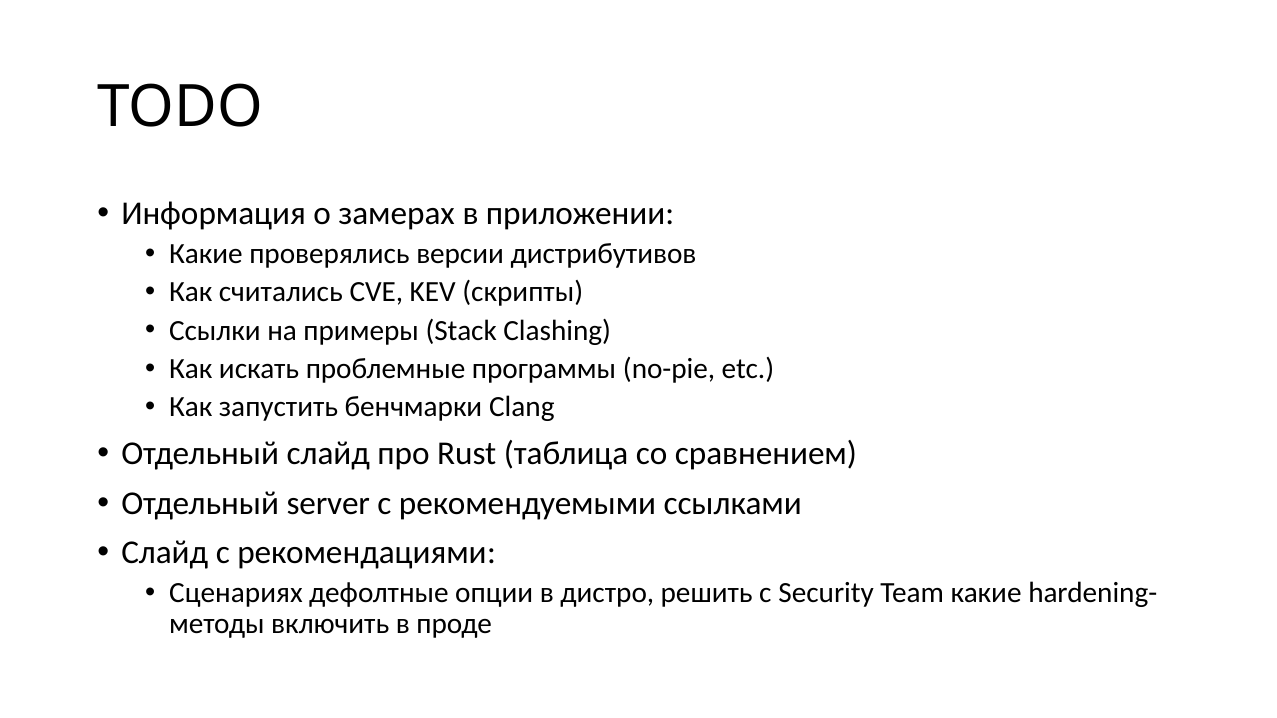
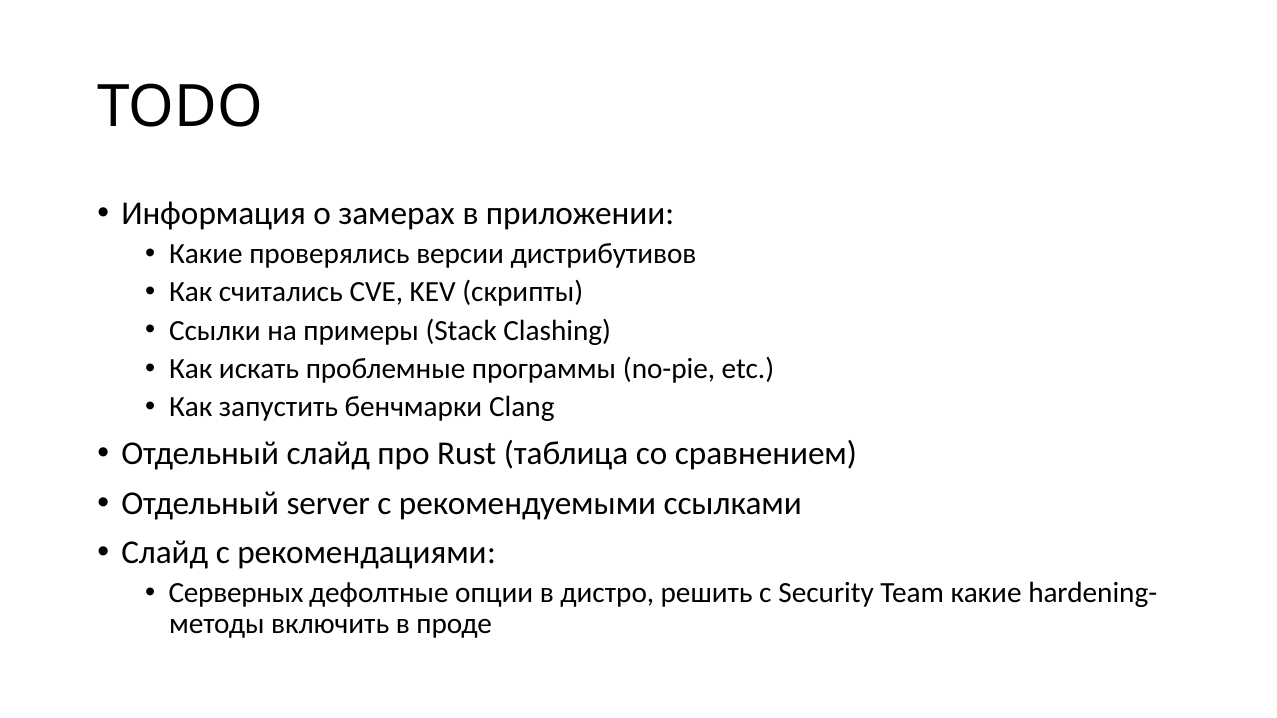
Сценариях: Сценариях -> Серверных
